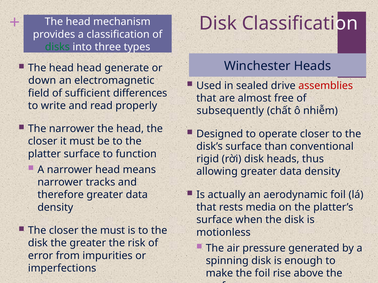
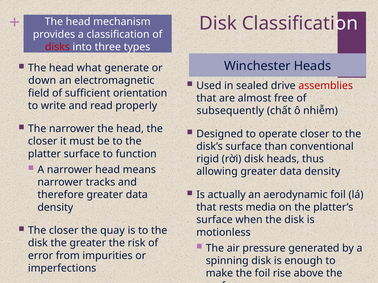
disks colour: green -> red
head head: head -> what
differences: differences -> orientation
the must: must -> quay
